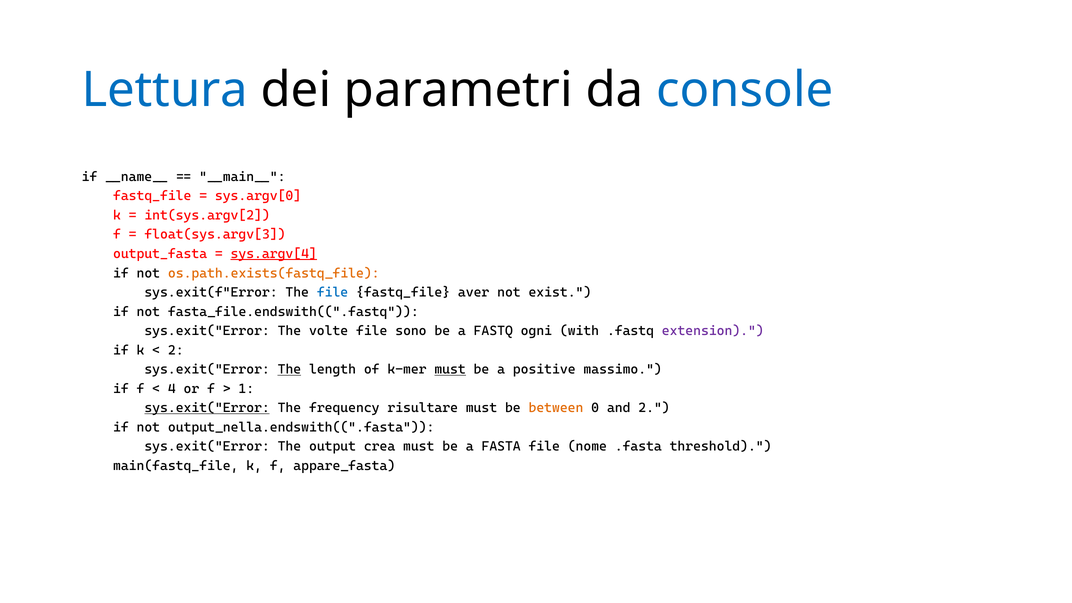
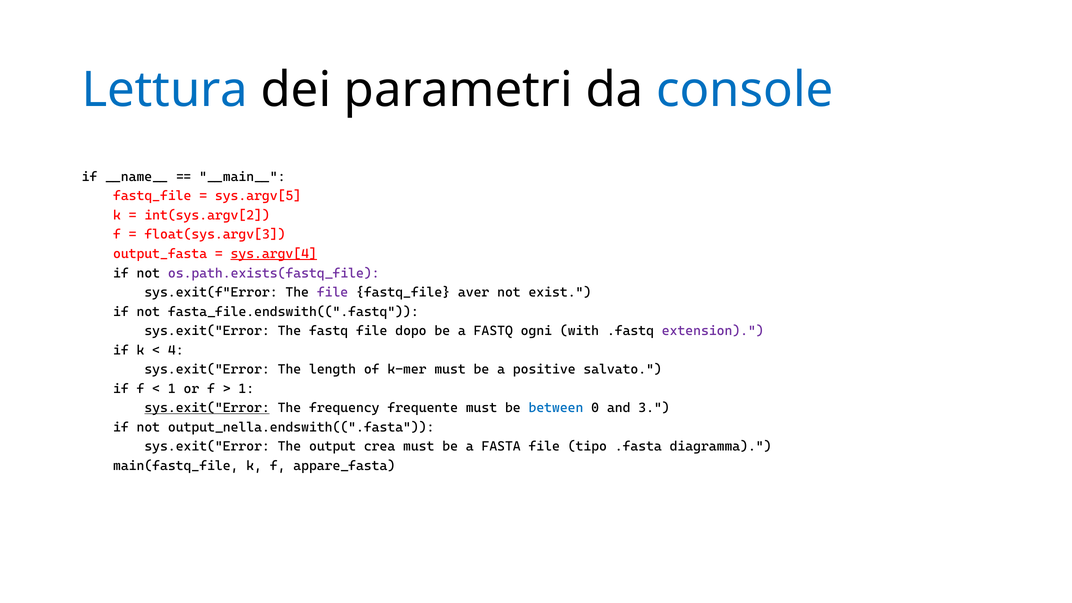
sys.argv[0: sys.argv[0 -> sys.argv[5
os.path.exists(fastq_file colour: orange -> purple
file at (333, 292) colour: blue -> purple
The volte: volte -> fastq
sono: sono -> dopo
2 at (176, 350): 2 -> 4
The at (289, 369) underline: present -> none
must at (450, 369) underline: present -> none
massimo: massimo -> salvato
4 at (172, 389): 4 -> 1
risultare: risultare -> frequente
between colour: orange -> blue
and 2: 2 -> 3
nome: nome -> tipo
threshold: threshold -> diagramma
